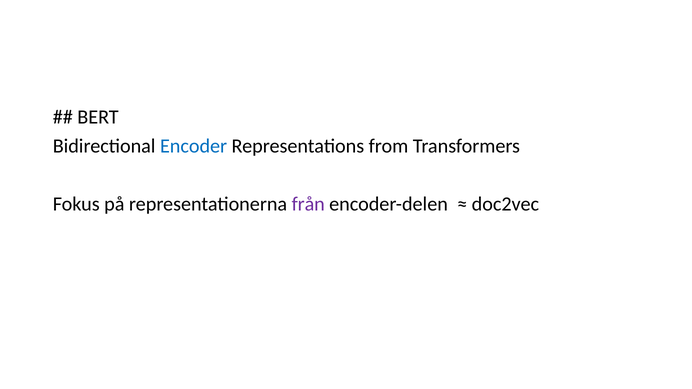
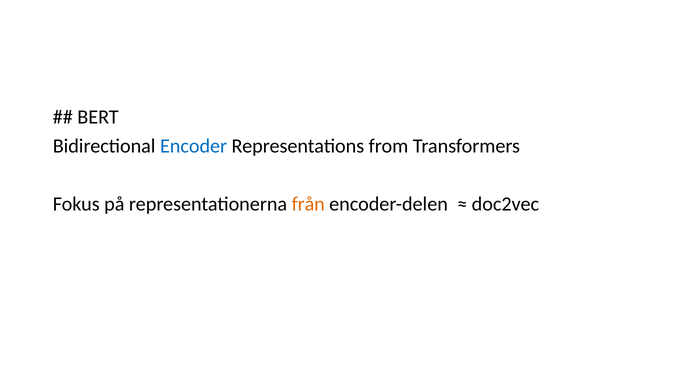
från colour: purple -> orange
